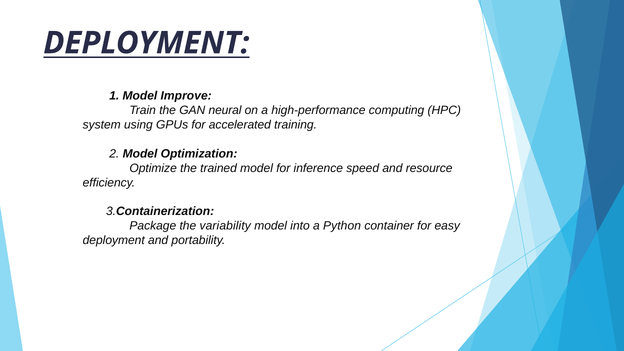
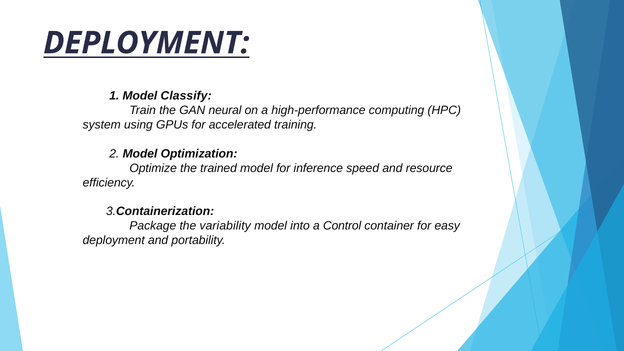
Improve: Improve -> Classify
Python: Python -> Control
